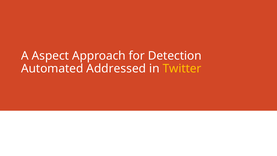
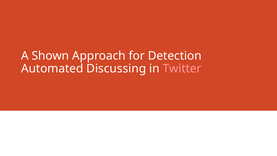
Aspect: Aspect -> Shown
Addressed: Addressed -> Discussing
Twitter colour: yellow -> pink
